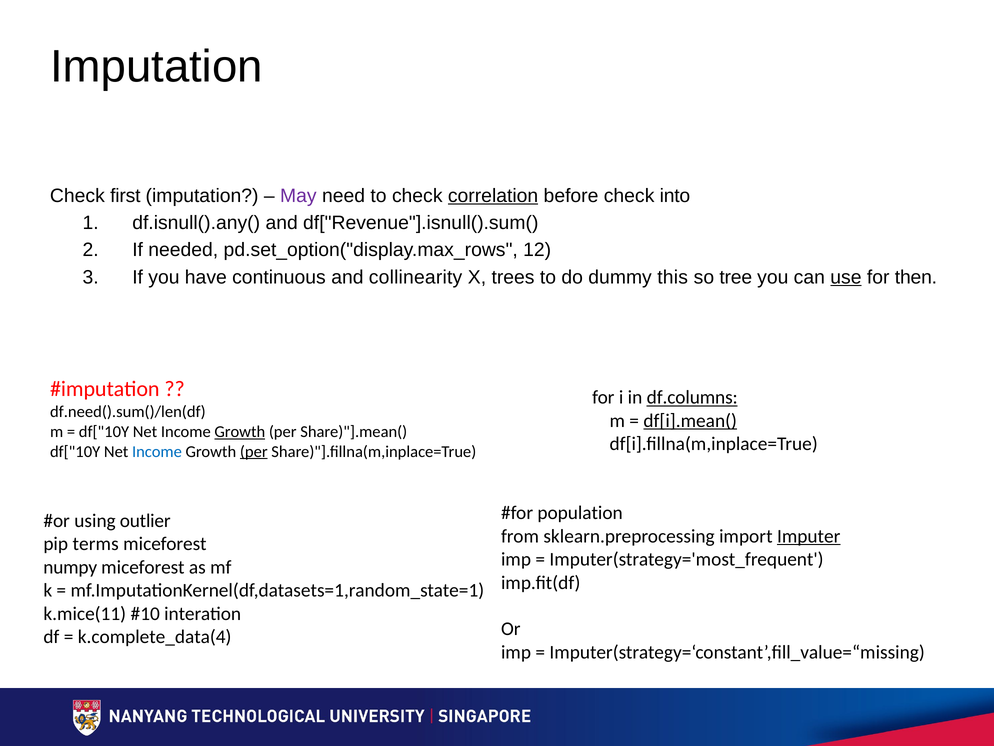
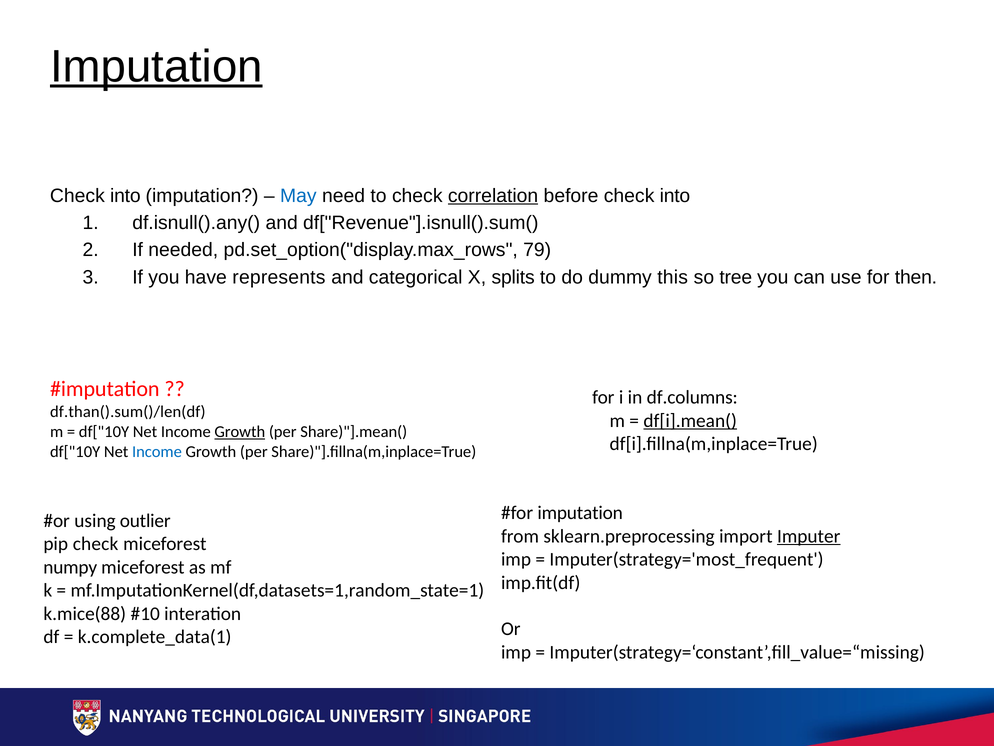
Imputation at (156, 66) underline: none -> present
first at (125, 196): first -> into
May colour: purple -> blue
12: 12 -> 79
continuous: continuous -> represents
collinearity: collinearity -> categorical
trees: trees -> splits
use underline: present -> none
df.columns underline: present -> none
df.need().sum()/len(df: df.need().sum()/len(df -> df.than().sum()/len(df
per at (254, 451) underline: present -> none
population at (580, 513): population -> imputation
pip terms: terms -> check
k.mice(11: k.mice(11 -> k.mice(88
k.complete_data(4: k.complete_data(4 -> k.complete_data(1
